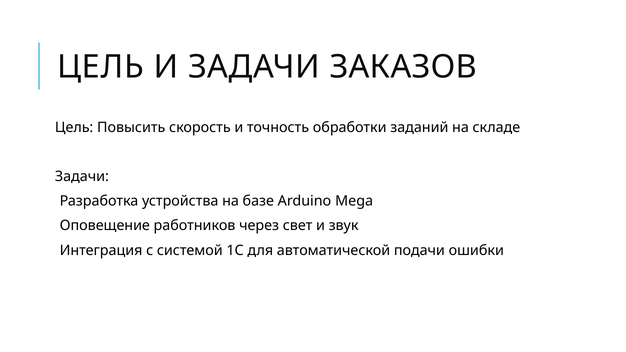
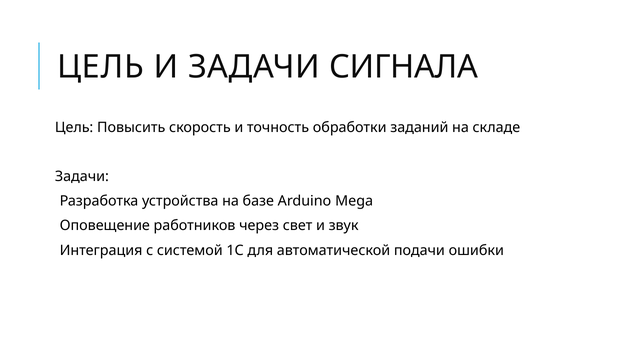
ЗАКАЗОВ: ЗАКАЗОВ -> СИГНАЛА
